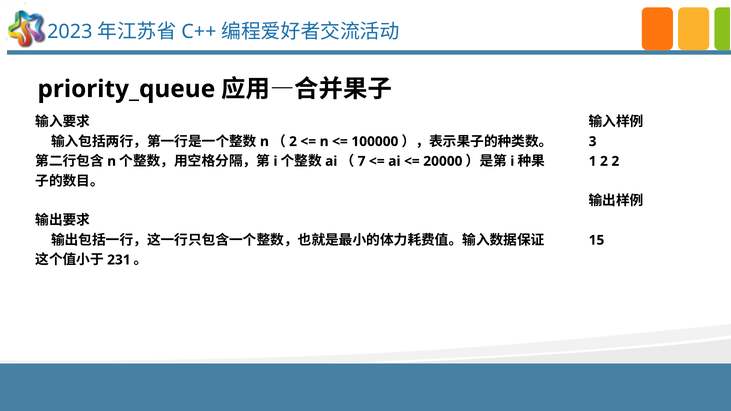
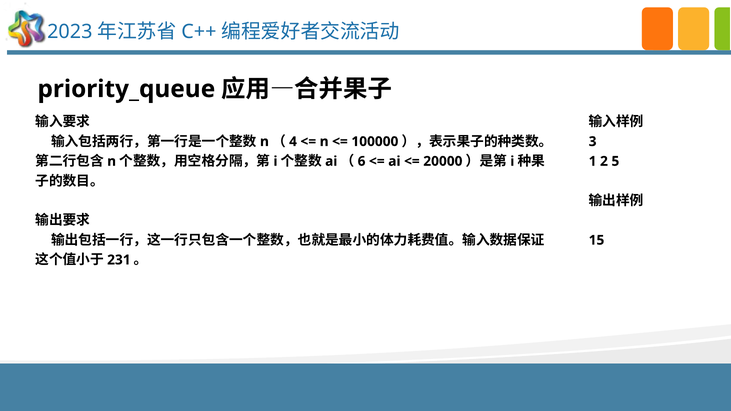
2 at (293, 142): 2 -> 4
7: 7 -> 6
2 2: 2 -> 5
